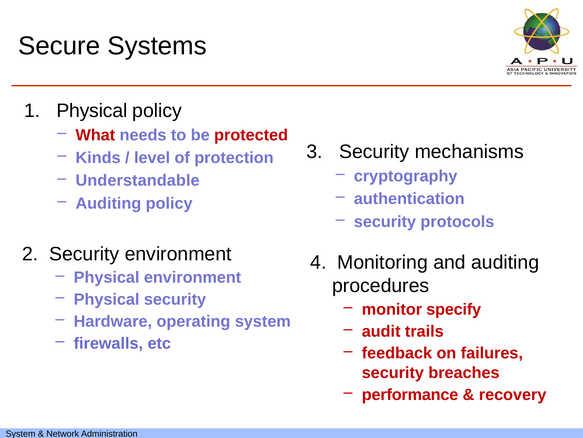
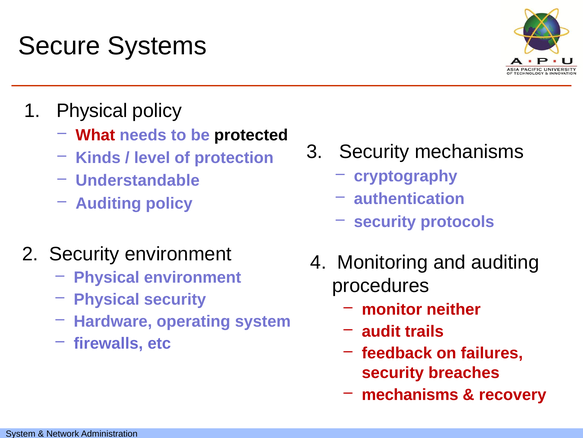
protected colour: red -> black
specify: specify -> neither
performance at (410, 394): performance -> mechanisms
